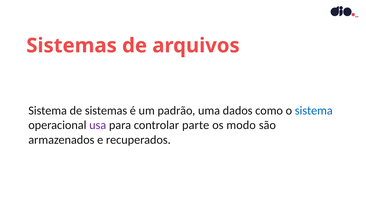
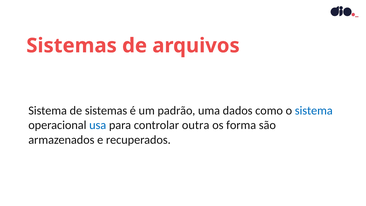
usa colour: purple -> blue
parte: parte -> outra
modo: modo -> forma
